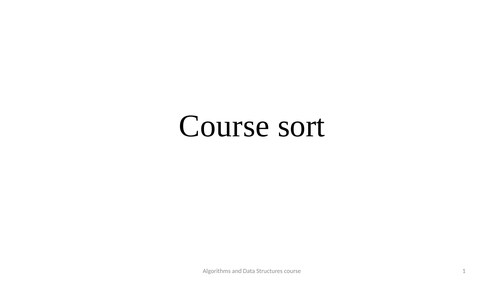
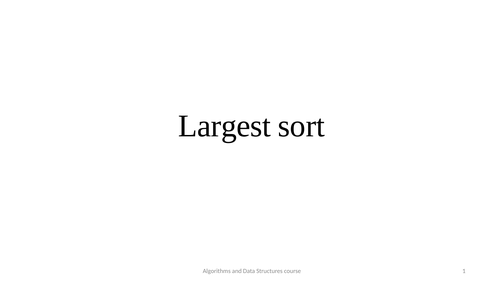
Course at (224, 126): Course -> Largest
